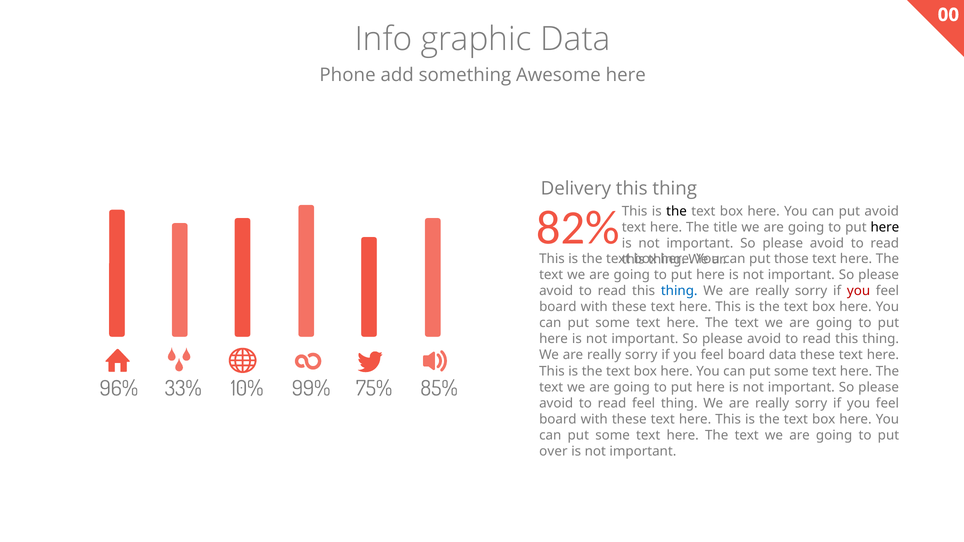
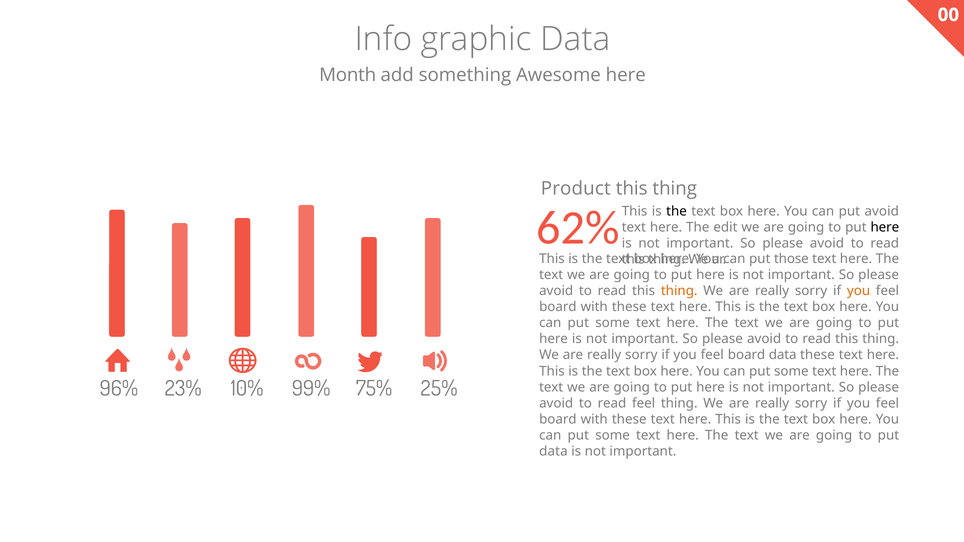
Phone: Phone -> Month
Delivery: Delivery -> Product
82%: 82% -> 62%
title: title -> edit
thing at (679, 291) colour: blue -> orange
you at (859, 291) colour: red -> orange
33%: 33% -> 23%
85%: 85% -> 25%
over at (553, 452): over -> data
